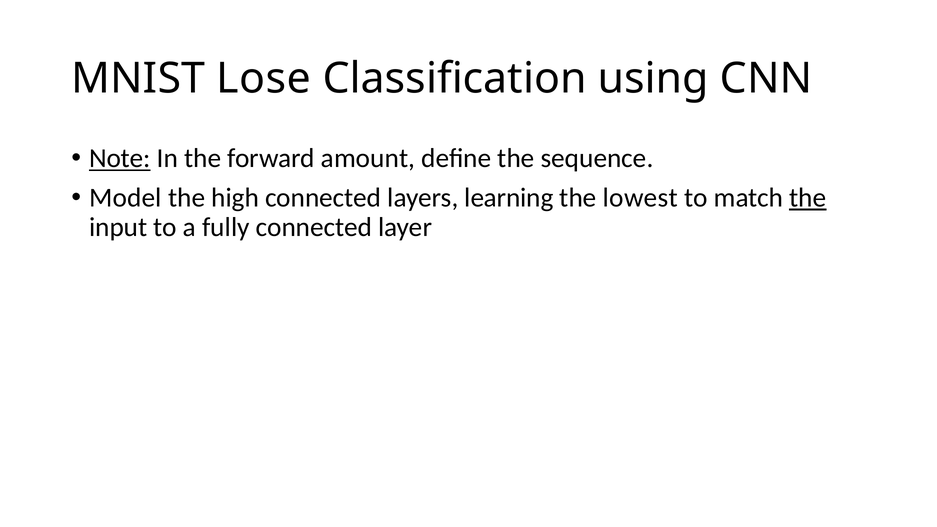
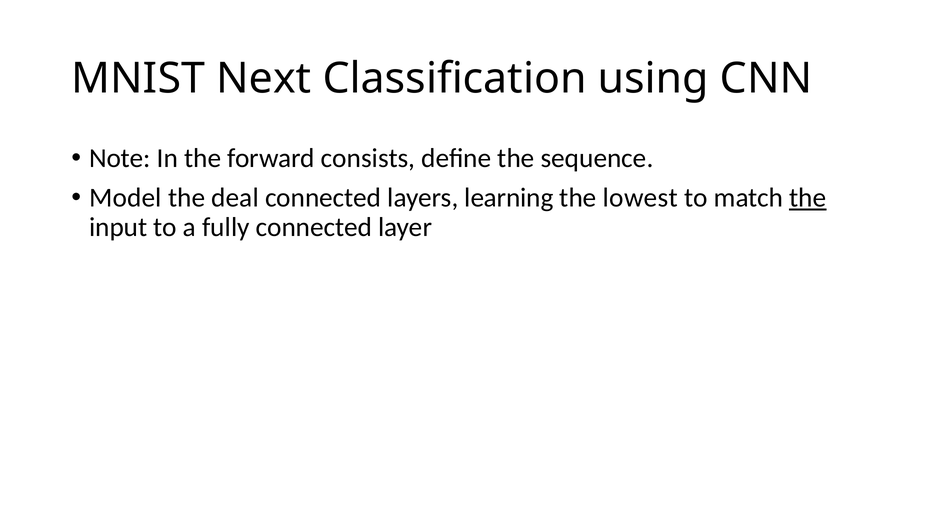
Lose: Lose -> Next
Note underline: present -> none
amount: amount -> consists
high: high -> deal
